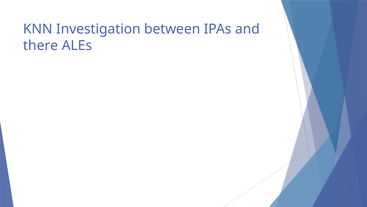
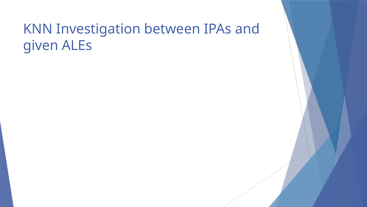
there: there -> given
